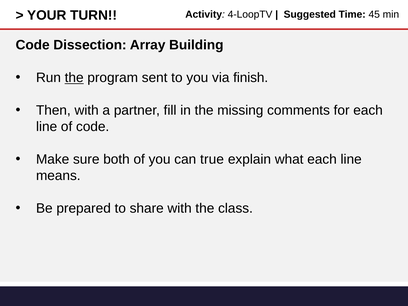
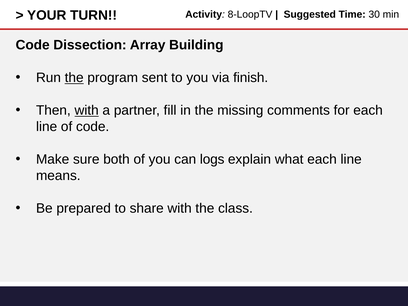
4-LoopTV: 4-LoopTV -> 8-LoopTV
45: 45 -> 30
with at (87, 110) underline: none -> present
true: true -> logs
